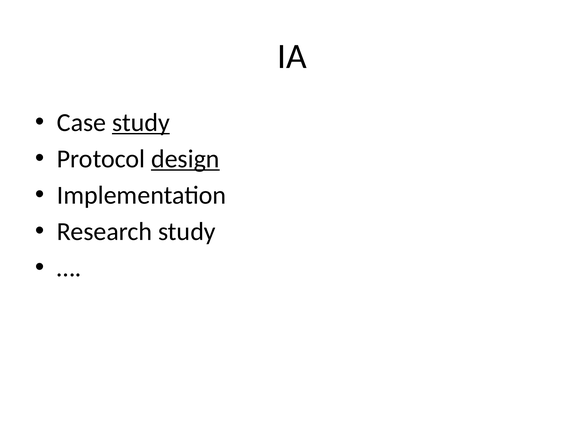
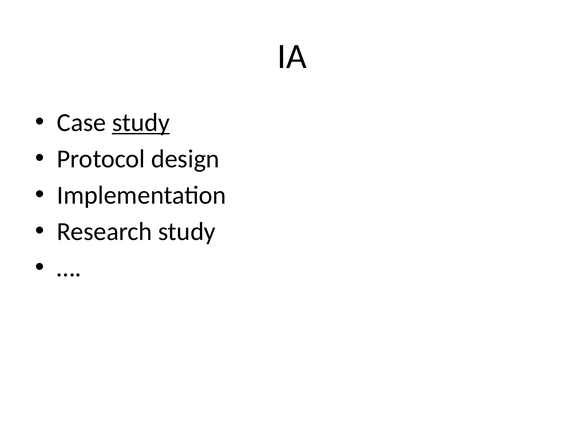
design underline: present -> none
